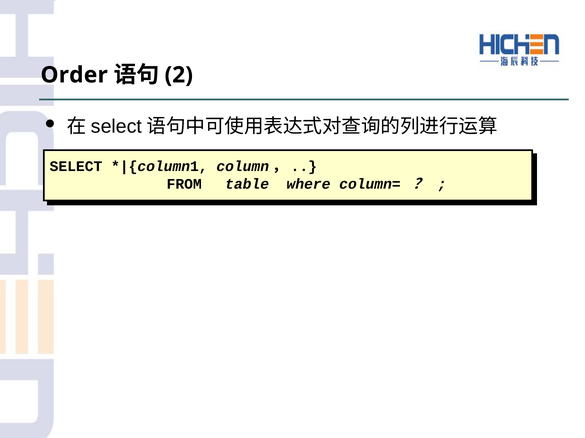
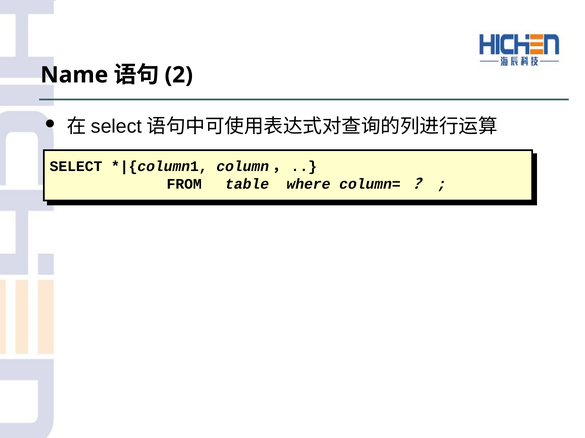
Order: Order -> Name
